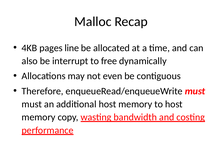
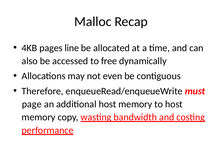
interrupt: interrupt -> accessed
must at (32, 104): must -> page
